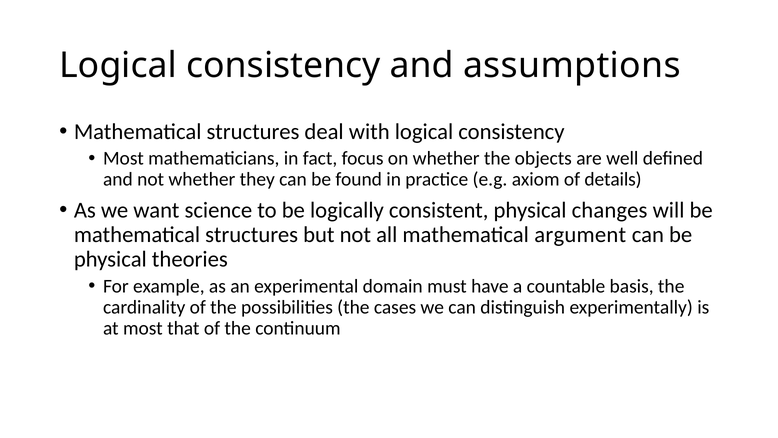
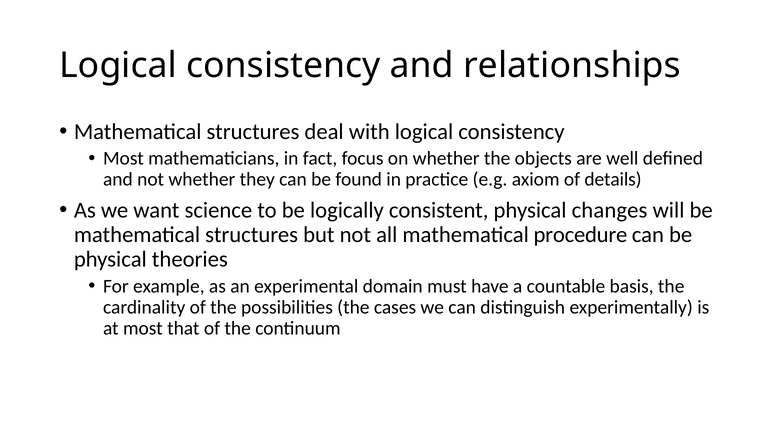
assumptions: assumptions -> relationships
argument: argument -> procedure
